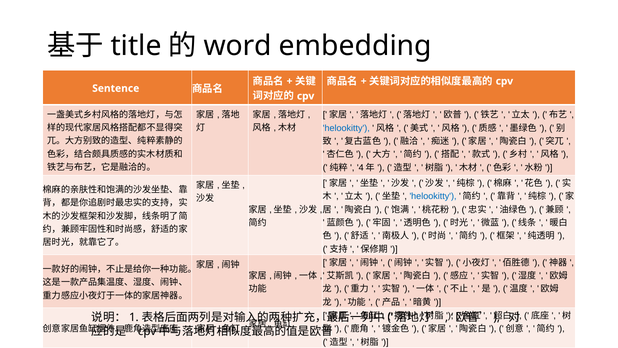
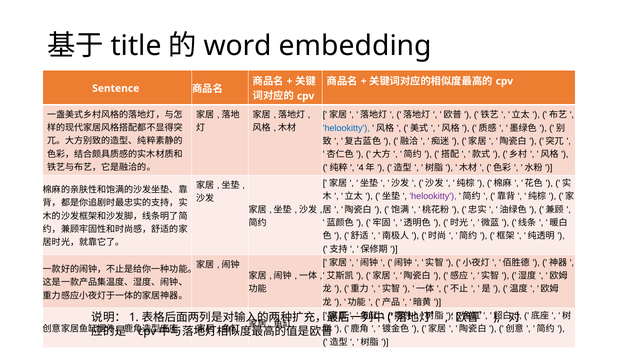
helookitty at (433, 196) colour: blue -> purple
